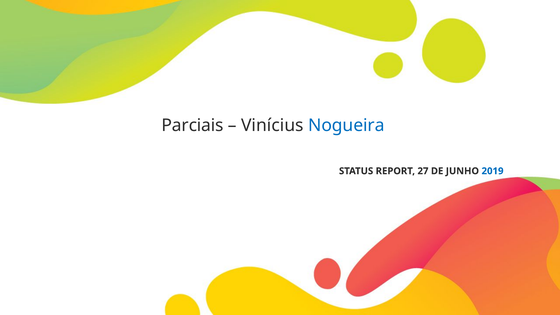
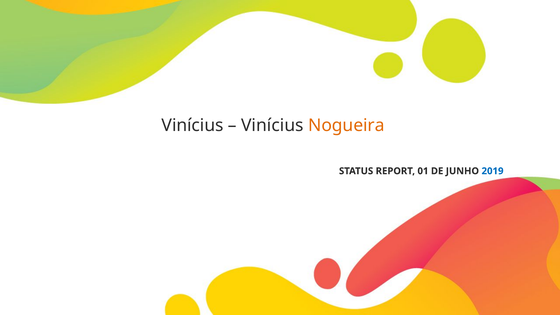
Parciais at (193, 125): Parciais -> Vinícius
Nogueira colour: blue -> orange
27: 27 -> 01
